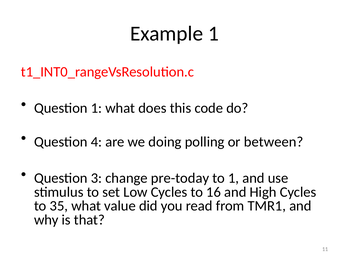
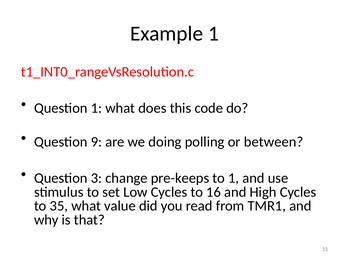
4: 4 -> 9
pre-today: pre-today -> pre-keeps
